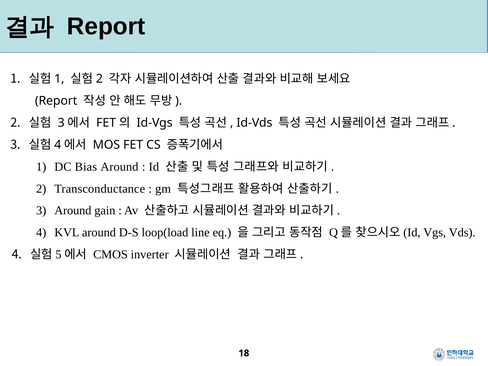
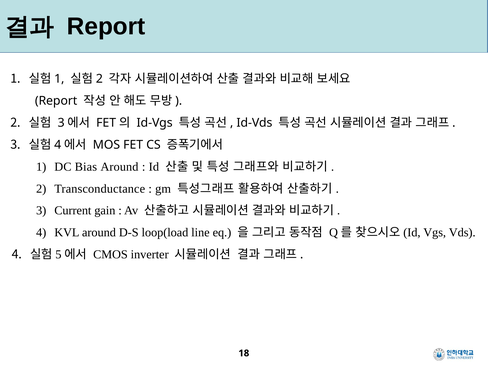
Around at (73, 211): Around -> Current
